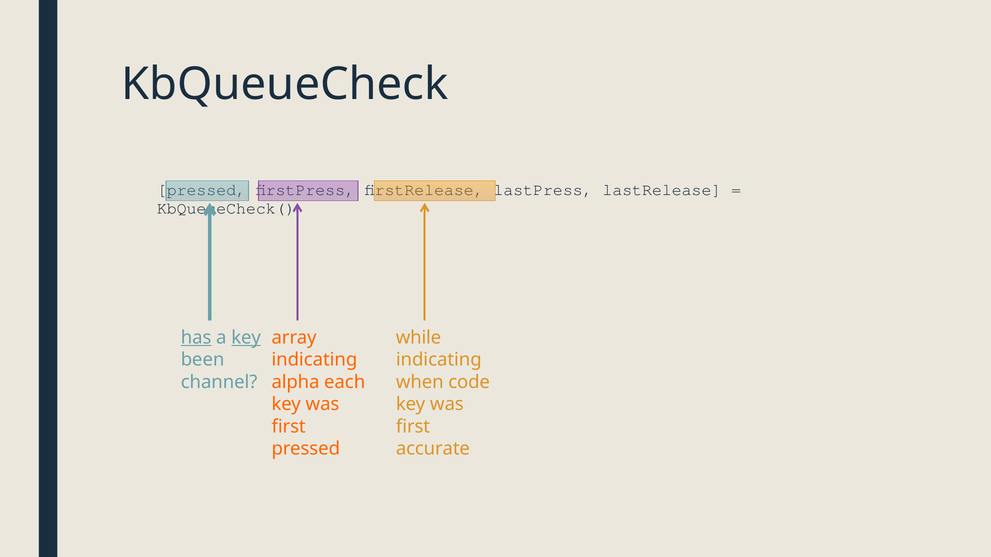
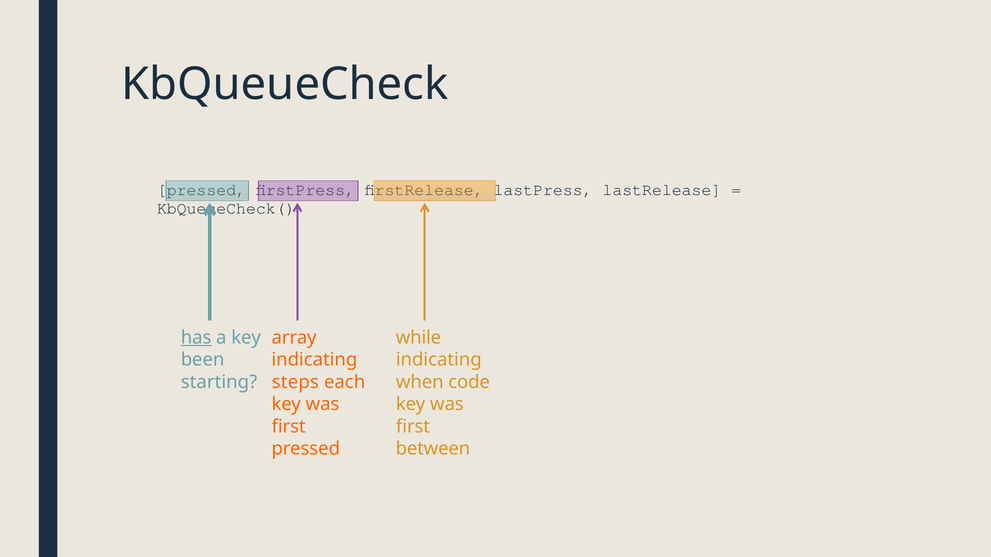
key at (246, 338) underline: present -> none
channel: channel -> starting
alpha: alpha -> steps
accurate: accurate -> between
